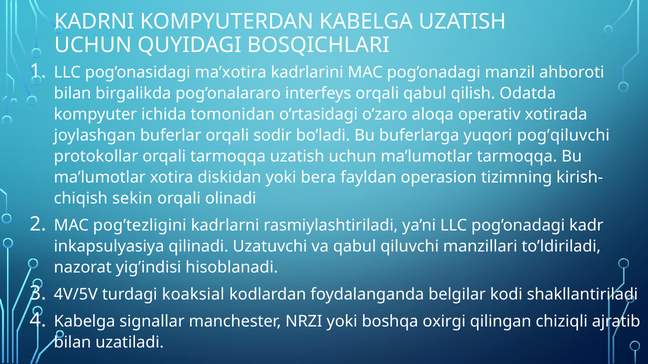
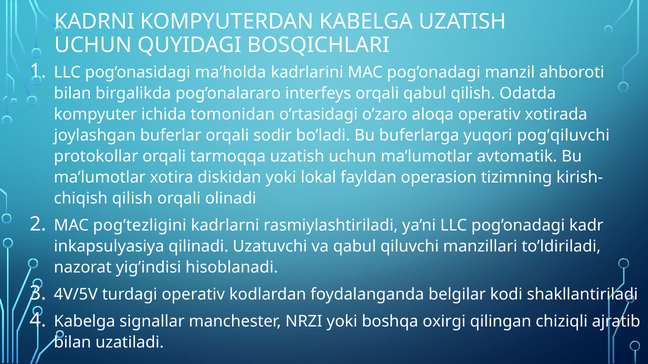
ma’xotira: ma’xotira -> ma’holda
ma’lumotlar tarmoqqa: tarmoqqa -> avtomatik
bera: bera -> lokal
sekin at (132, 199): sekin -> qilish
turdagi koaksial: koaksial -> operativ
